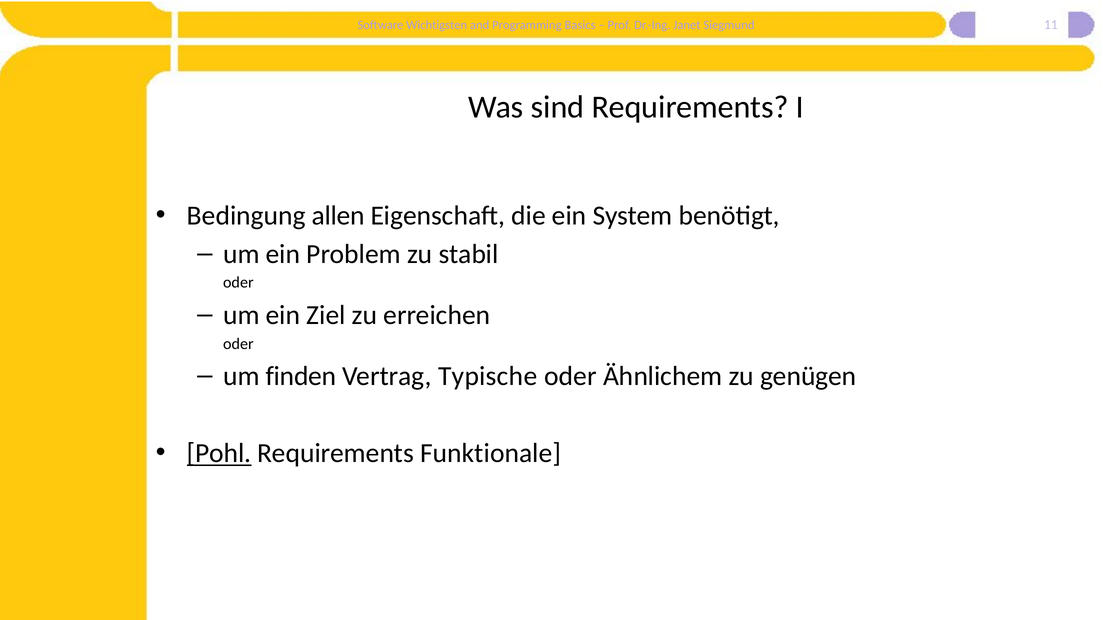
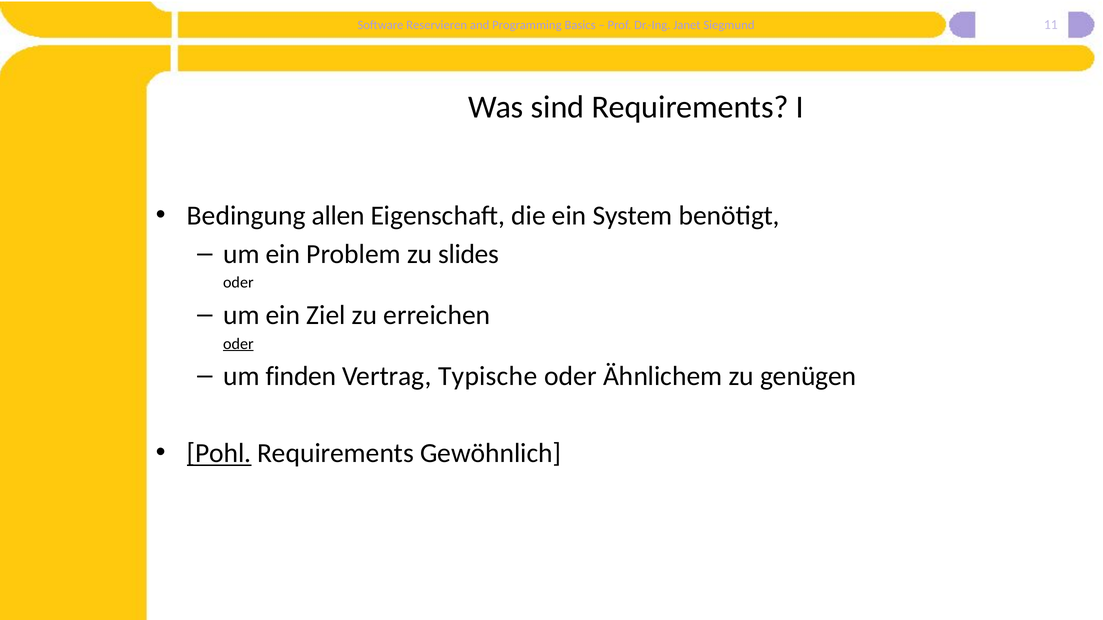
Wichtigsten: Wichtigsten -> Reservieren
stabil: stabil -> slides
oder at (238, 344) underline: none -> present
Funktionale: Funktionale -> Gewöhnlich
